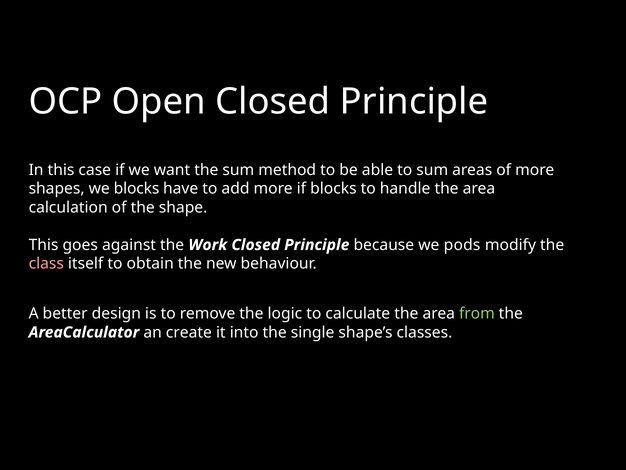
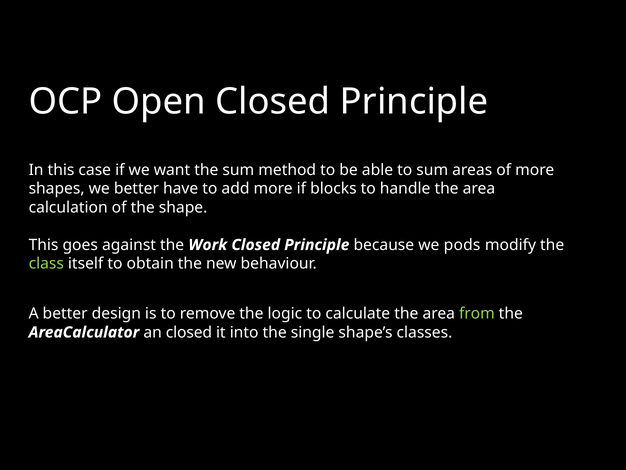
we blocks: blocks -> better
class colour: pink -> light green
an create: create -> closed
